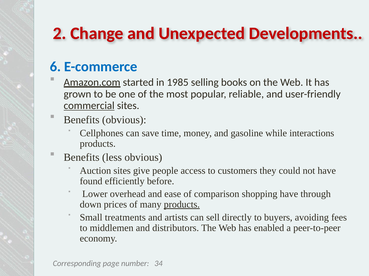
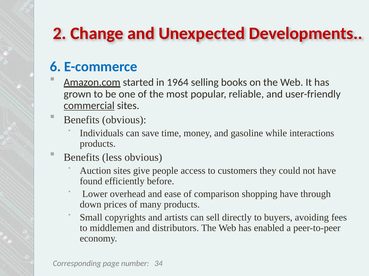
1985: 1985 -> 1964
Cellphones: Cellphones -> Individuals
products at (182, 205) underline: present -> none
treatments: treatments -> copyrights
